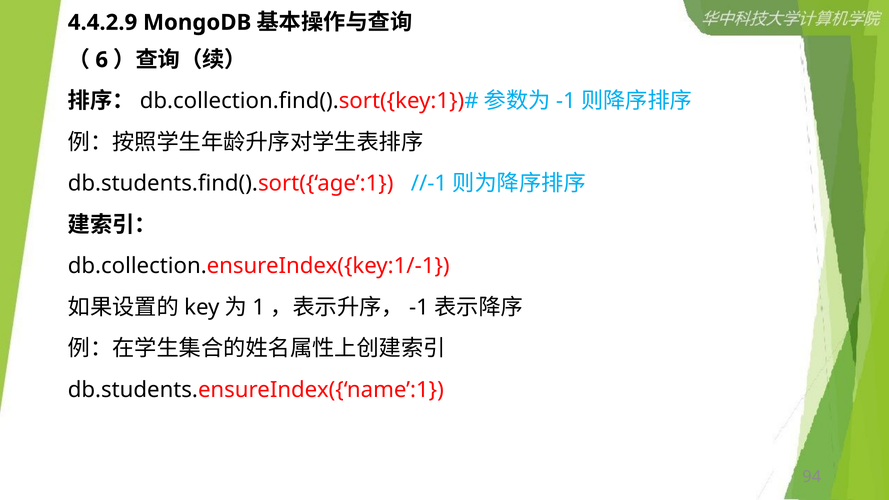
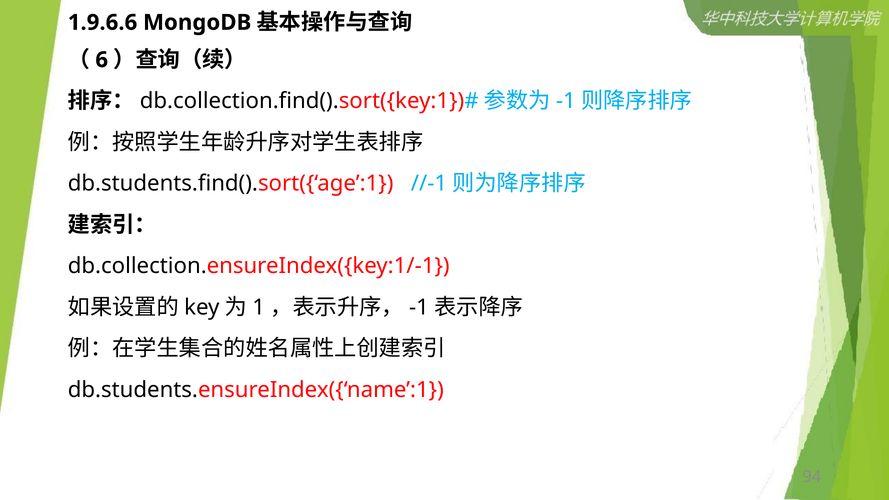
4.4.2.9: 4.4.2.9 -> 1.9.6.6
